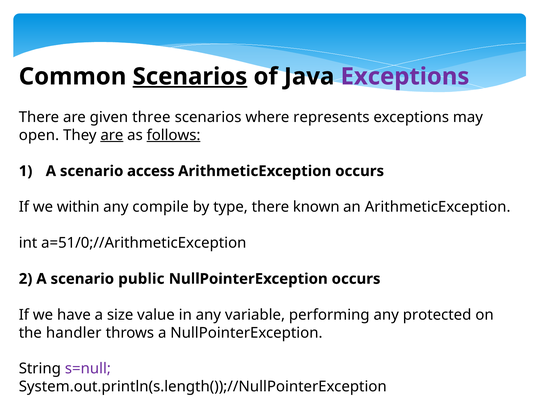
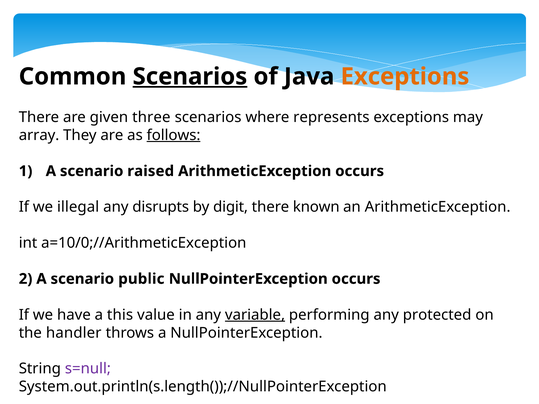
Exceptions at (405, 77) colour: purple -> orange
open: open -> array
are at (112, 135) underline: present -> none
access: access -> raised
within: within -> illegal
compile: compile -> disrupts
type: type -> digit
a=51/0;//ArithmeticException: a=51/0;//ArithmeticException -> a=10/0;//ArithmeticException
size: size -> this
variable underline: none -> present
